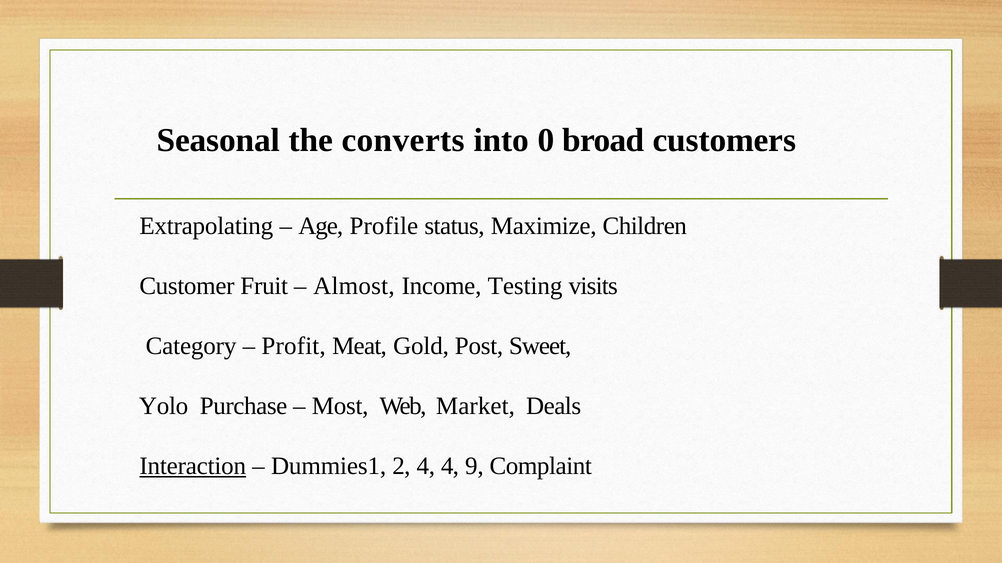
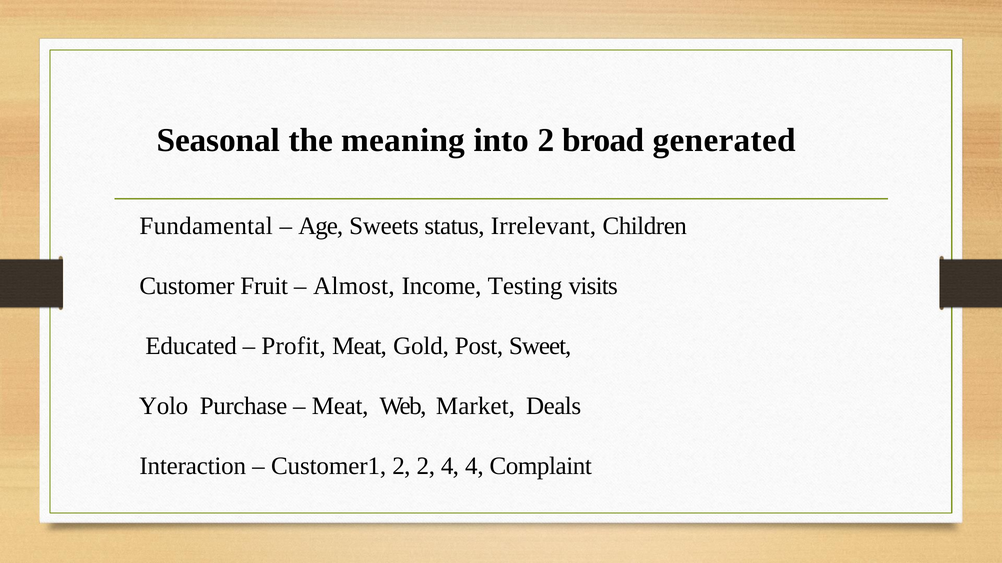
converts: converts -> meaning
into 0: 0 -> 2
customers: customers -> generated
Extrapolating: Extrapolating -> Fundamental
Profile: Profile -> Sweets
Maximize: Maximize -> Irrelevant
Category: Category -> Educated
Most at (340, 407): Most -> Meat
Interaction underline: present -> none
Dummies1: Dummies1 -> Customer1
2 4: 4 -> 2
4 9: 9 -> 4
